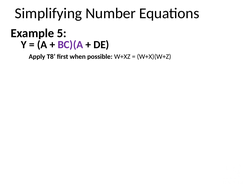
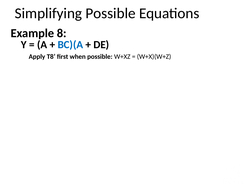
Simplifying Number: Number -> Possible
5: 5 -> 8
BC)(A colour: purple -> blue
